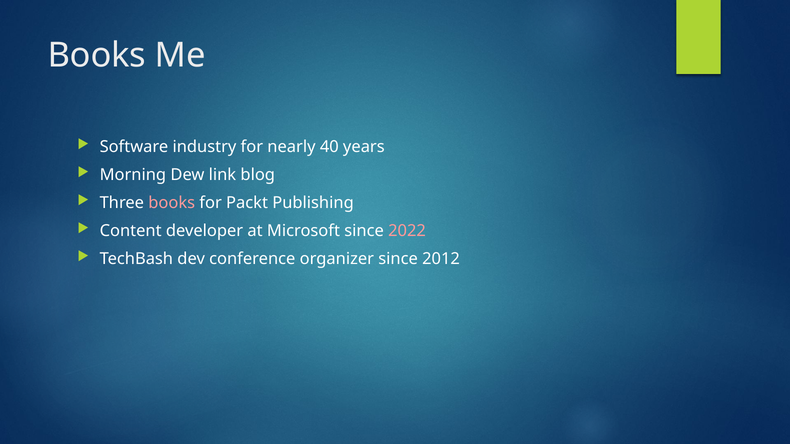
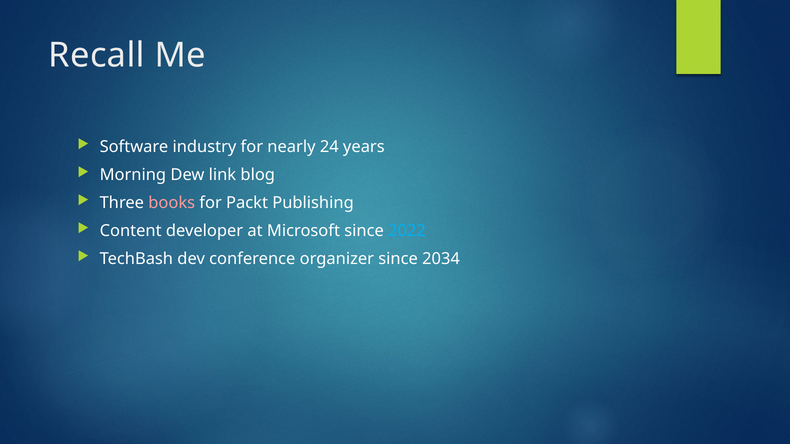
Books at (97, 55): Books -> Recall
40: 40 -> 24
2022 colour: pink -> light blue
2012: 2012 -> 2034
